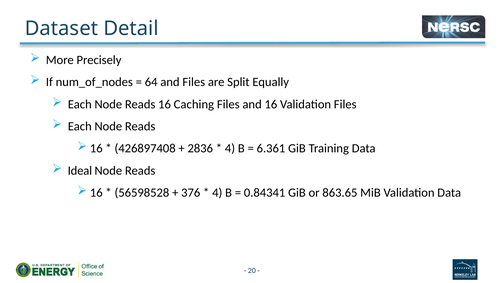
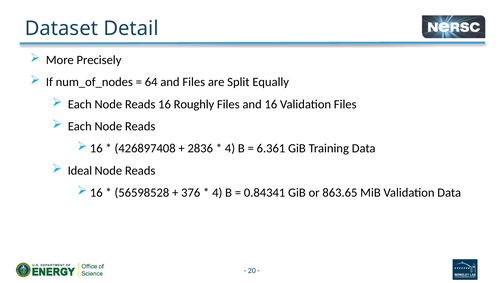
Caching: Caching -> Roughly
